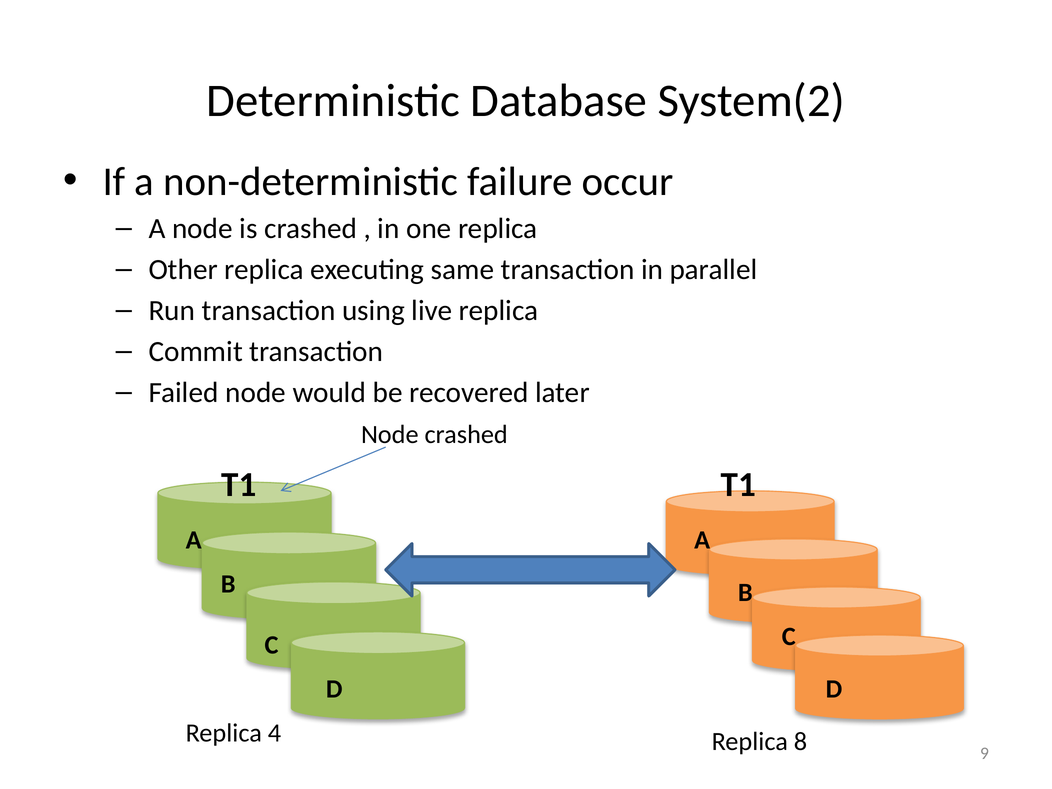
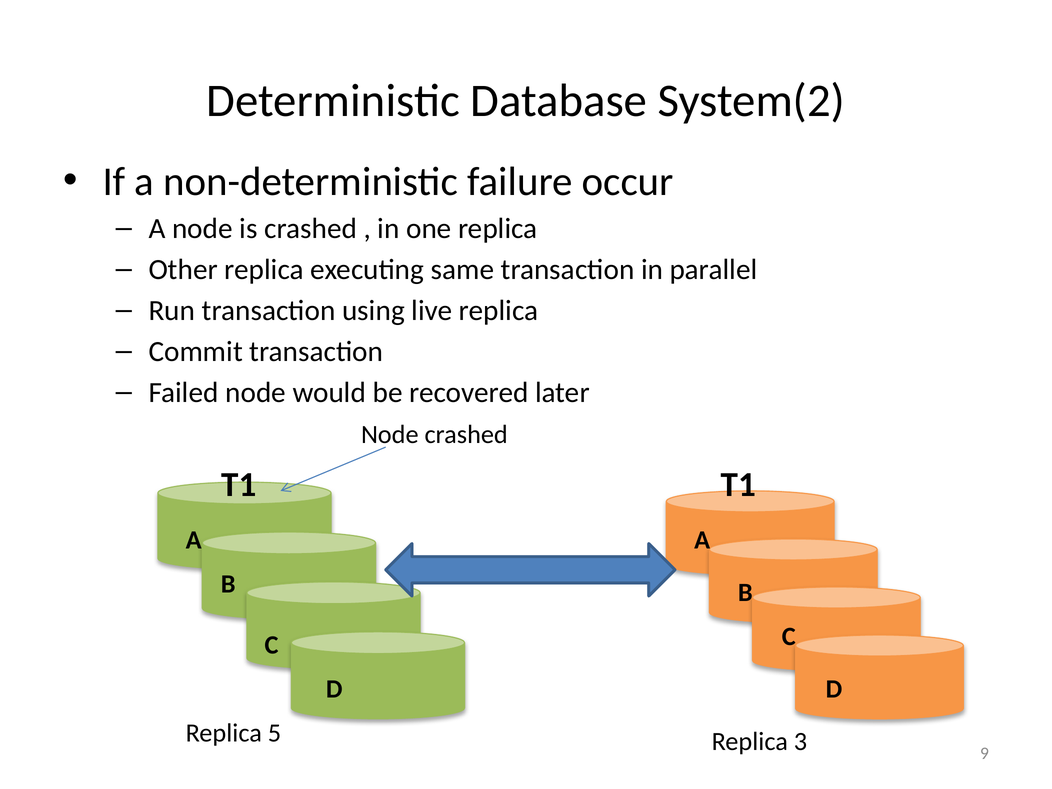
4: 4 -> 5
8: 8 -> 3
